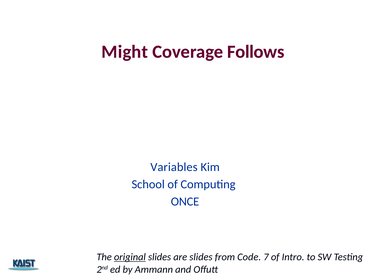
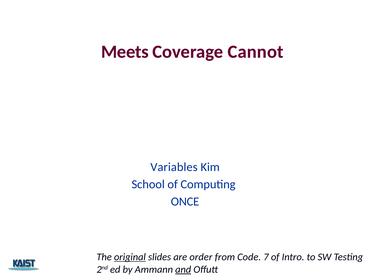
Might: Might -> Meets
Follows: Follows -> Cannot
are slides: slides -> order
and underline: none -> present
